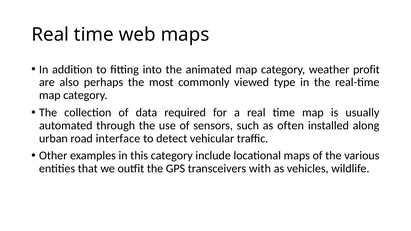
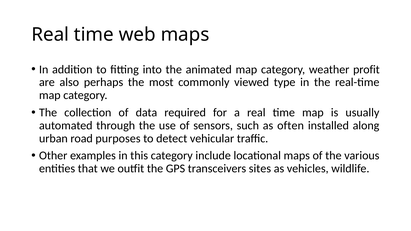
interface: interface -> purposes
with: with -> sites
